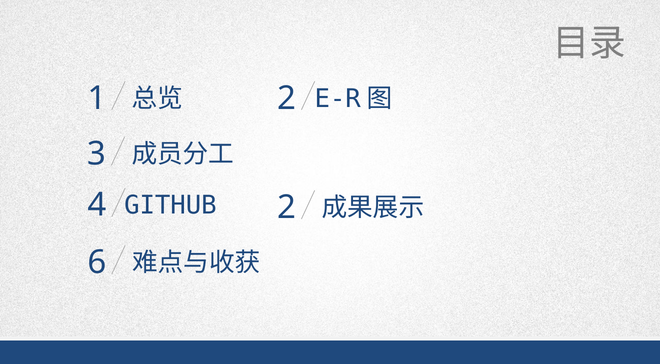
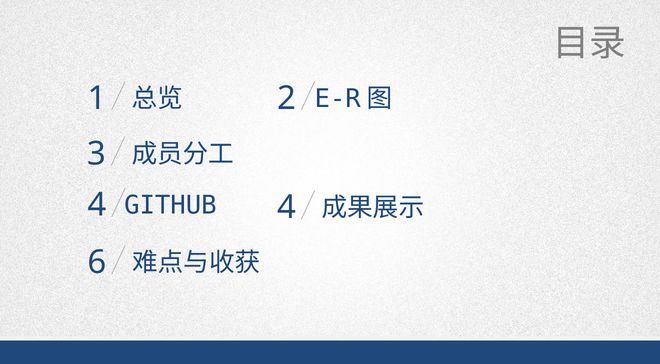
GITHUB 2: 2 -> 4
